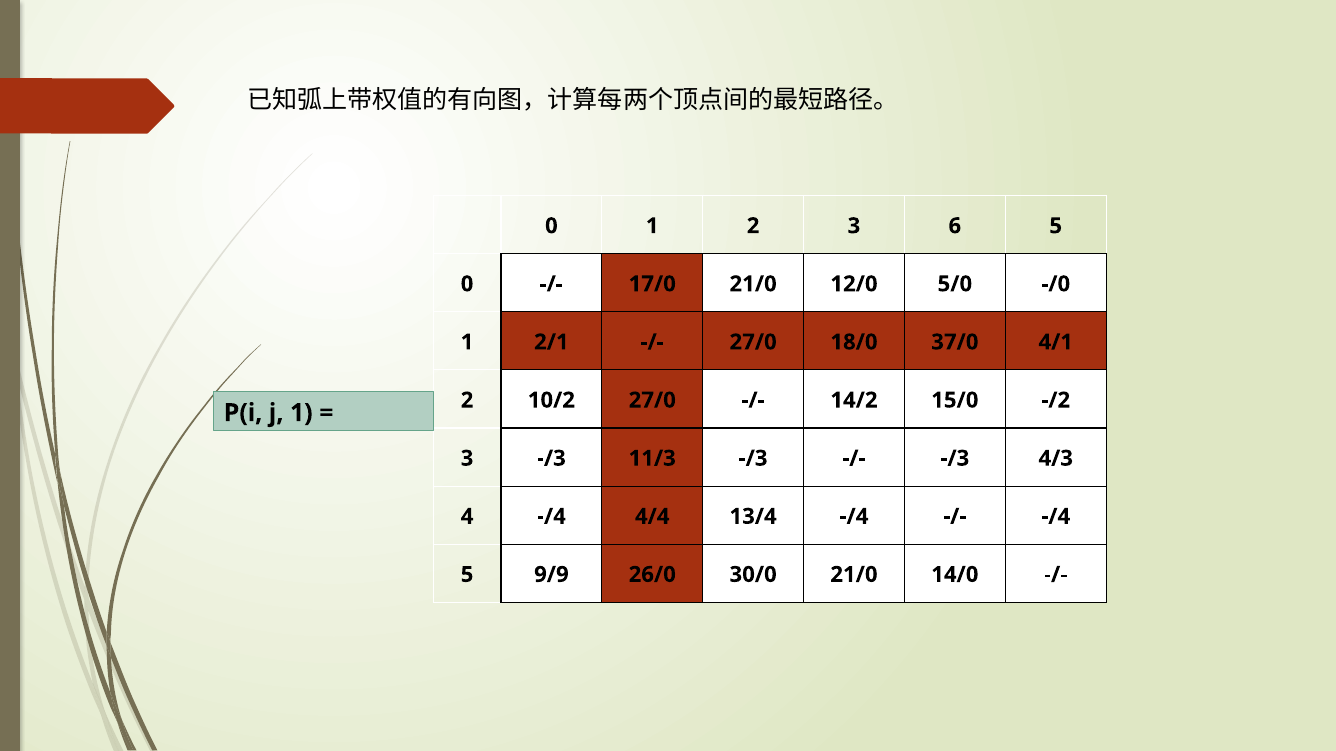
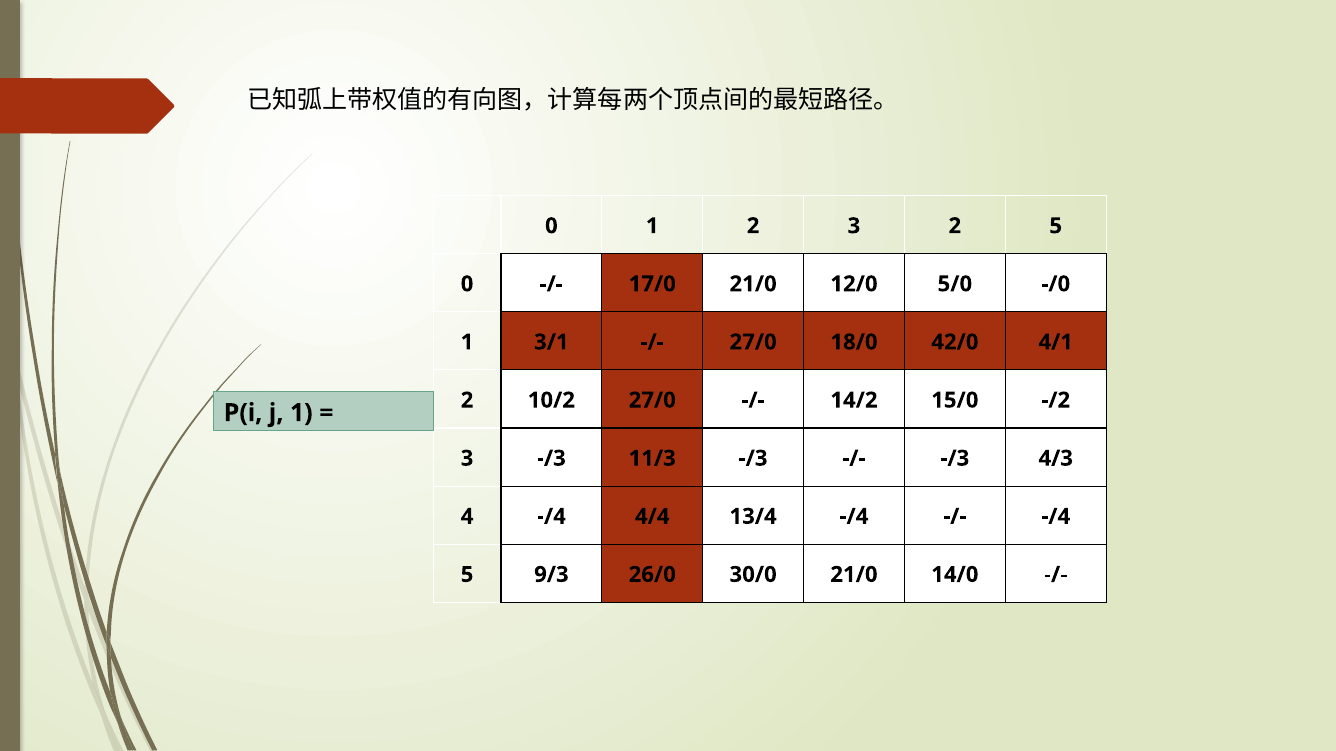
3 6: 6 -> 2
2/1: 2/1 -> 3/1
37/0: 37/0 -> 42/0
9/9: 9/9 -> 9/3
